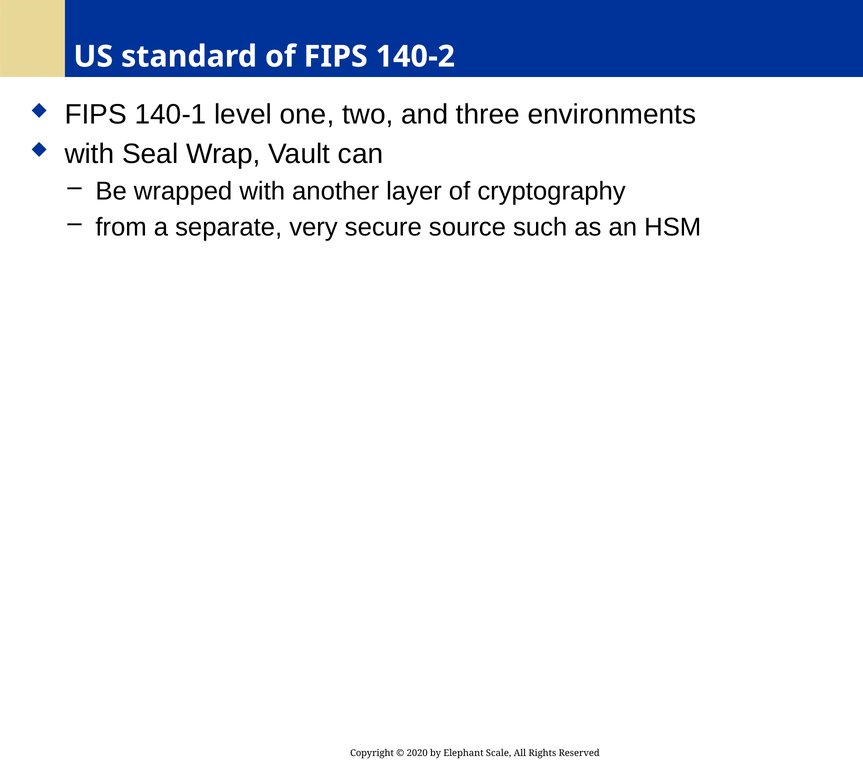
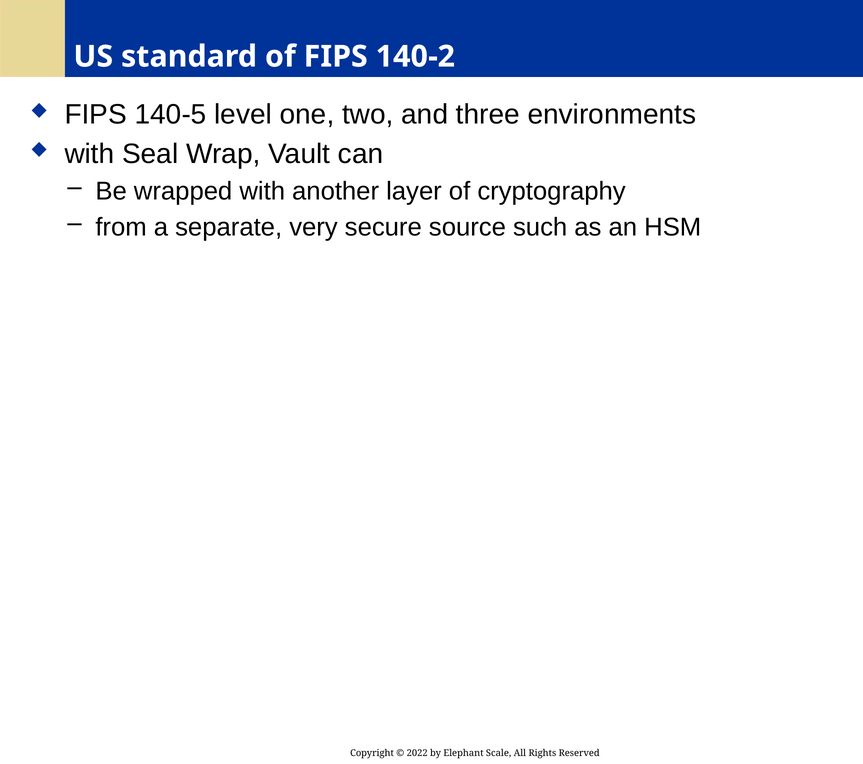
140-1: 140-1 -> 140-5
2020: 2020 -> 2022
